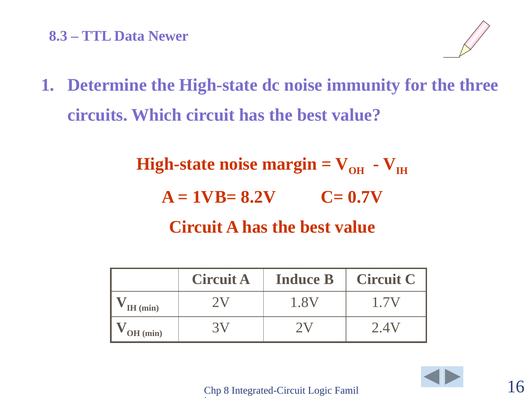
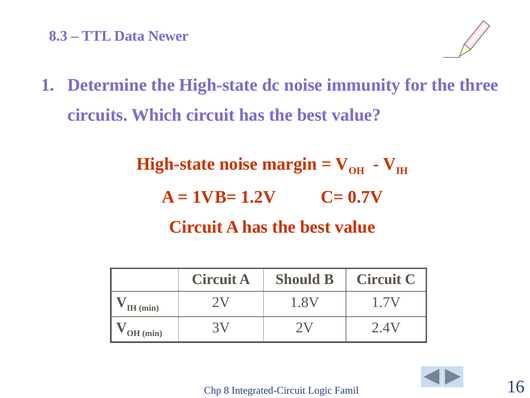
8.2V: 8.2V -> 1.2V
Induce: Induce -> Should
